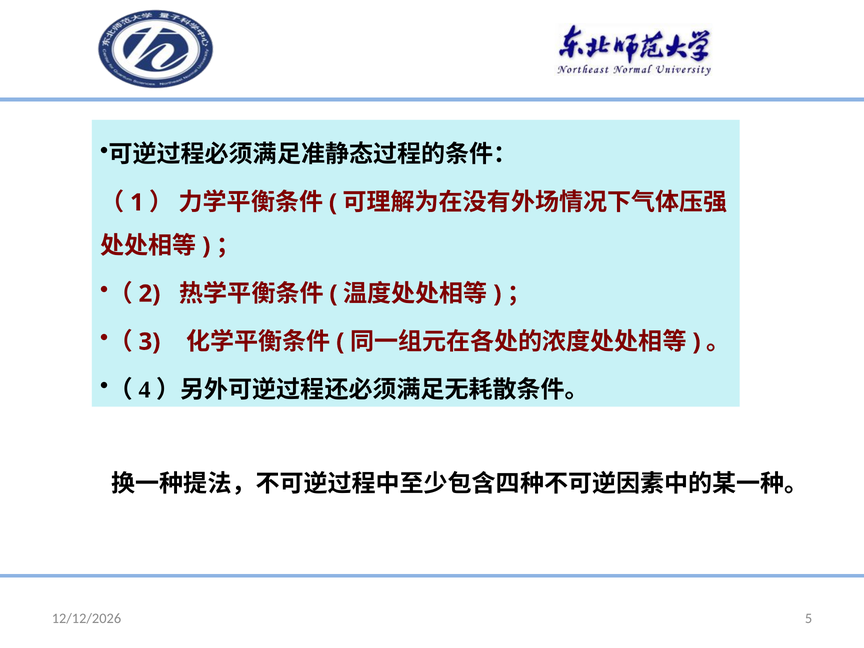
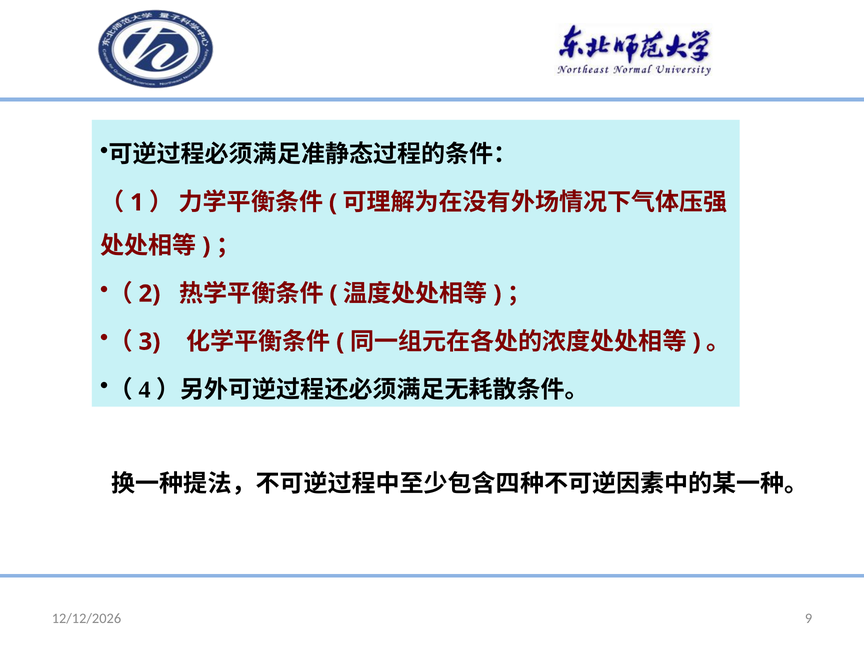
5: 5 -> 9
